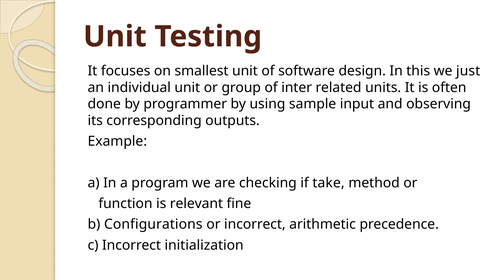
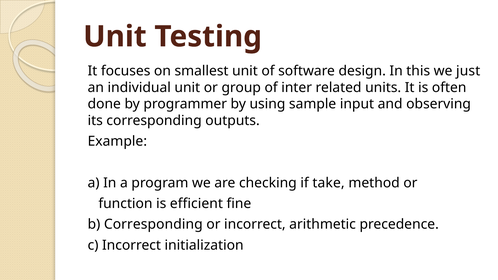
relevant: relevant -> efficient
b Configurations: Configurations -> Corresponding
